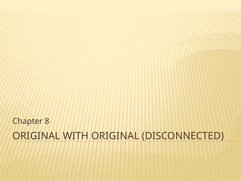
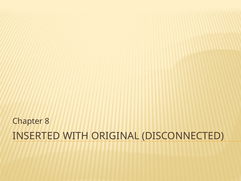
ORIGINAL at (36, 136): ORIGINAL -> INSERTED
